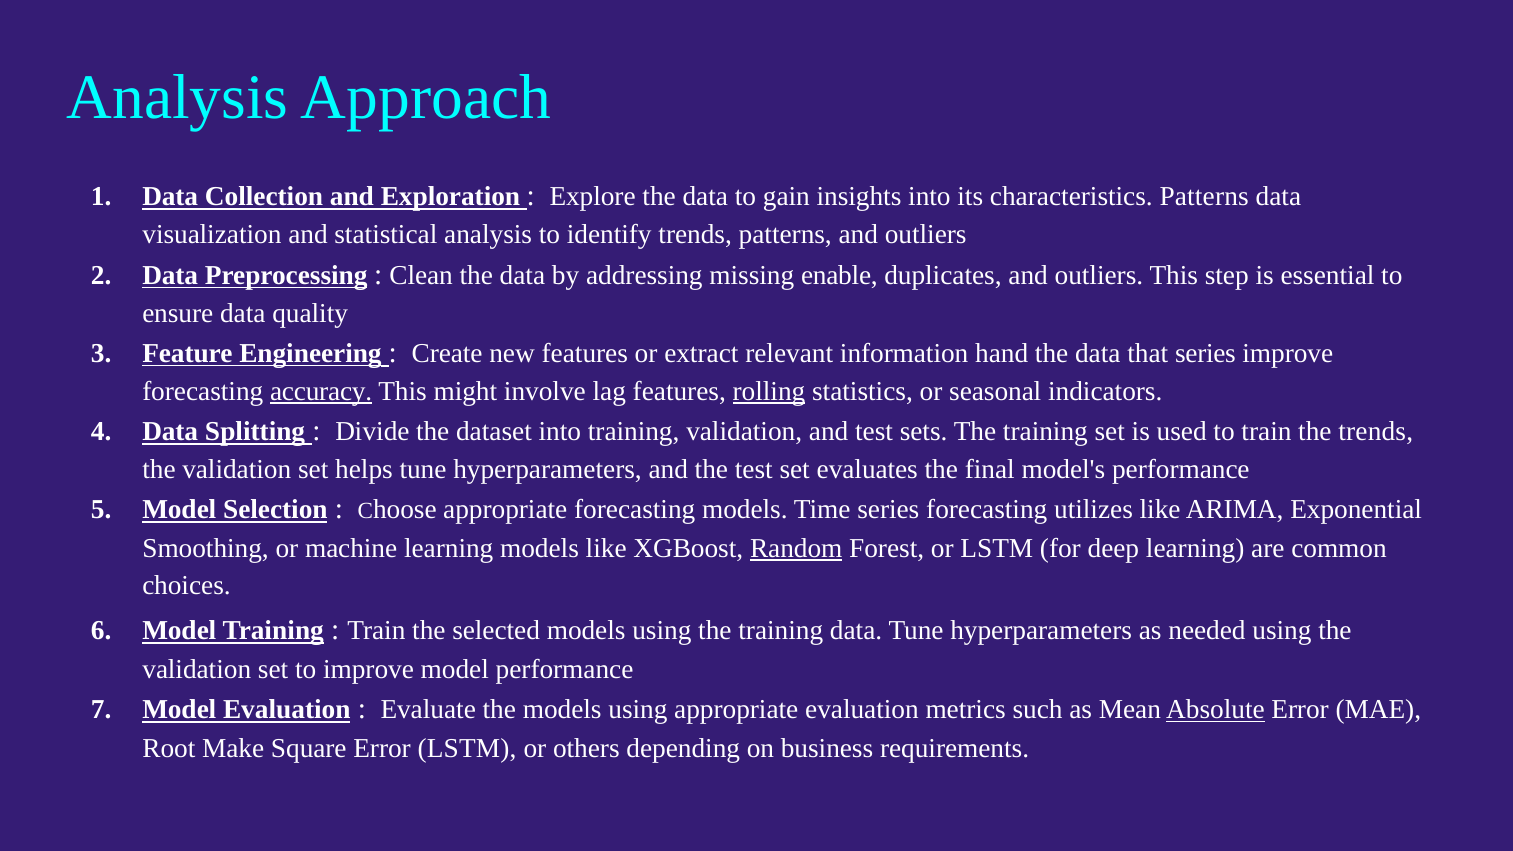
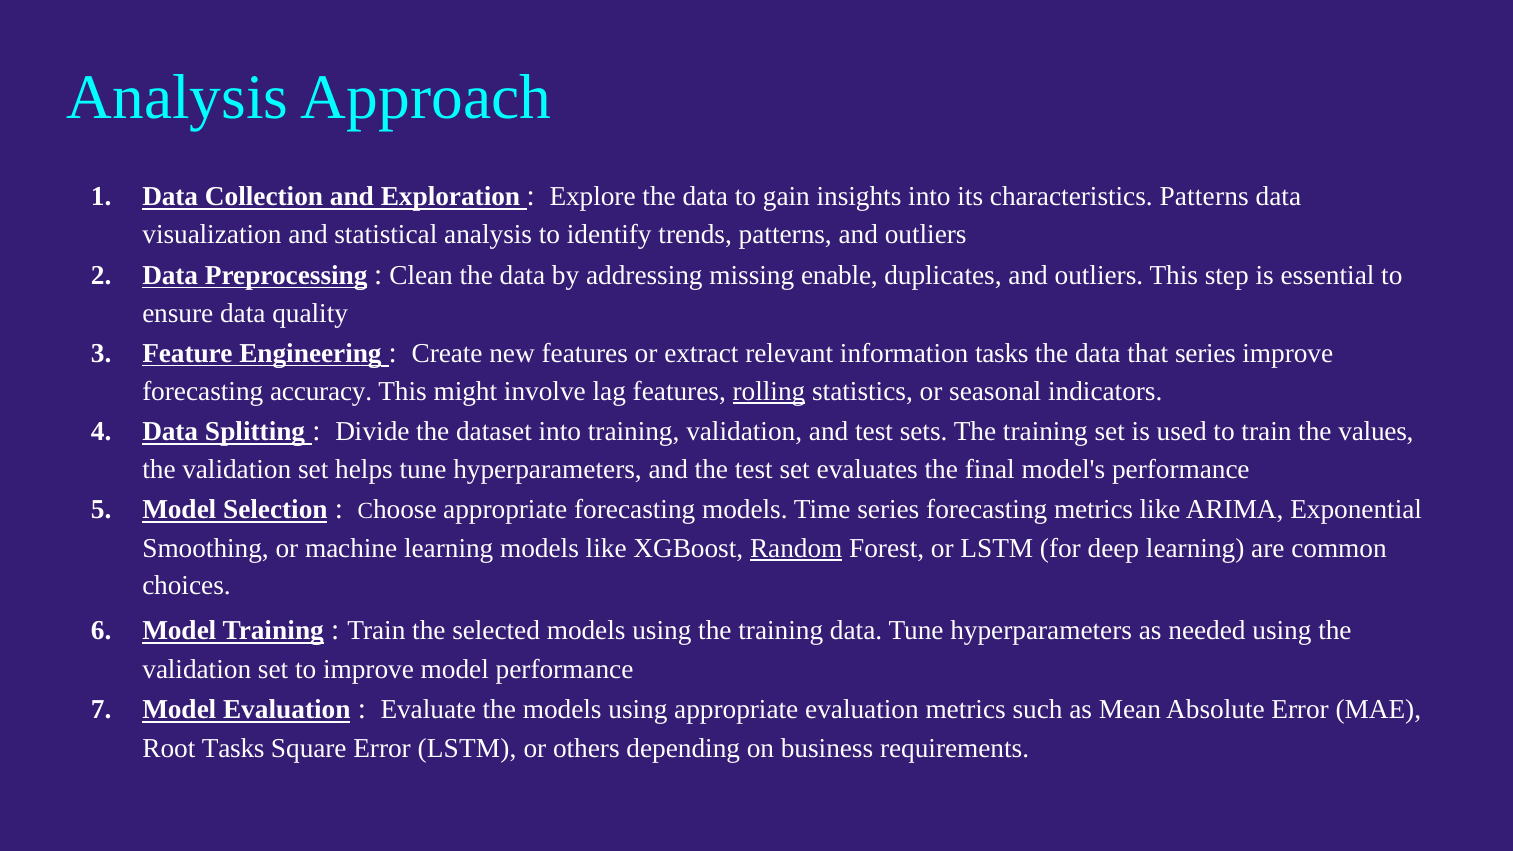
information hand: hand -> tasks
accuracy underline: present -> none
the trends: trends -> values
forecasting utilizes: utilizes -> metrics
Absolute underline: present -> none
Root Make: Make -> Tasks
